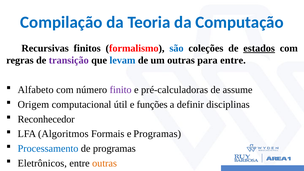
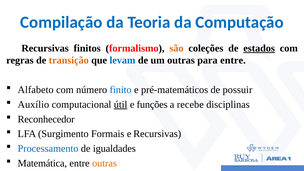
são colour: blue -> orange
transição colour: purple -> orange
finito colour: purple -> blue
pré-calculadoras: pré-calculadoras -> pré-matemáticos
assume: assume -> possuir
Origem: Origem -> Auxílio
útil underline: none -> present
definir: definir -> recebe
Algoritmos: Algoritmos -> Surgimento
e Programas: Programas -> Recursivas
de programas: programas -> igualdades
Eletrônicos: Eletrônicos -> Matemática
